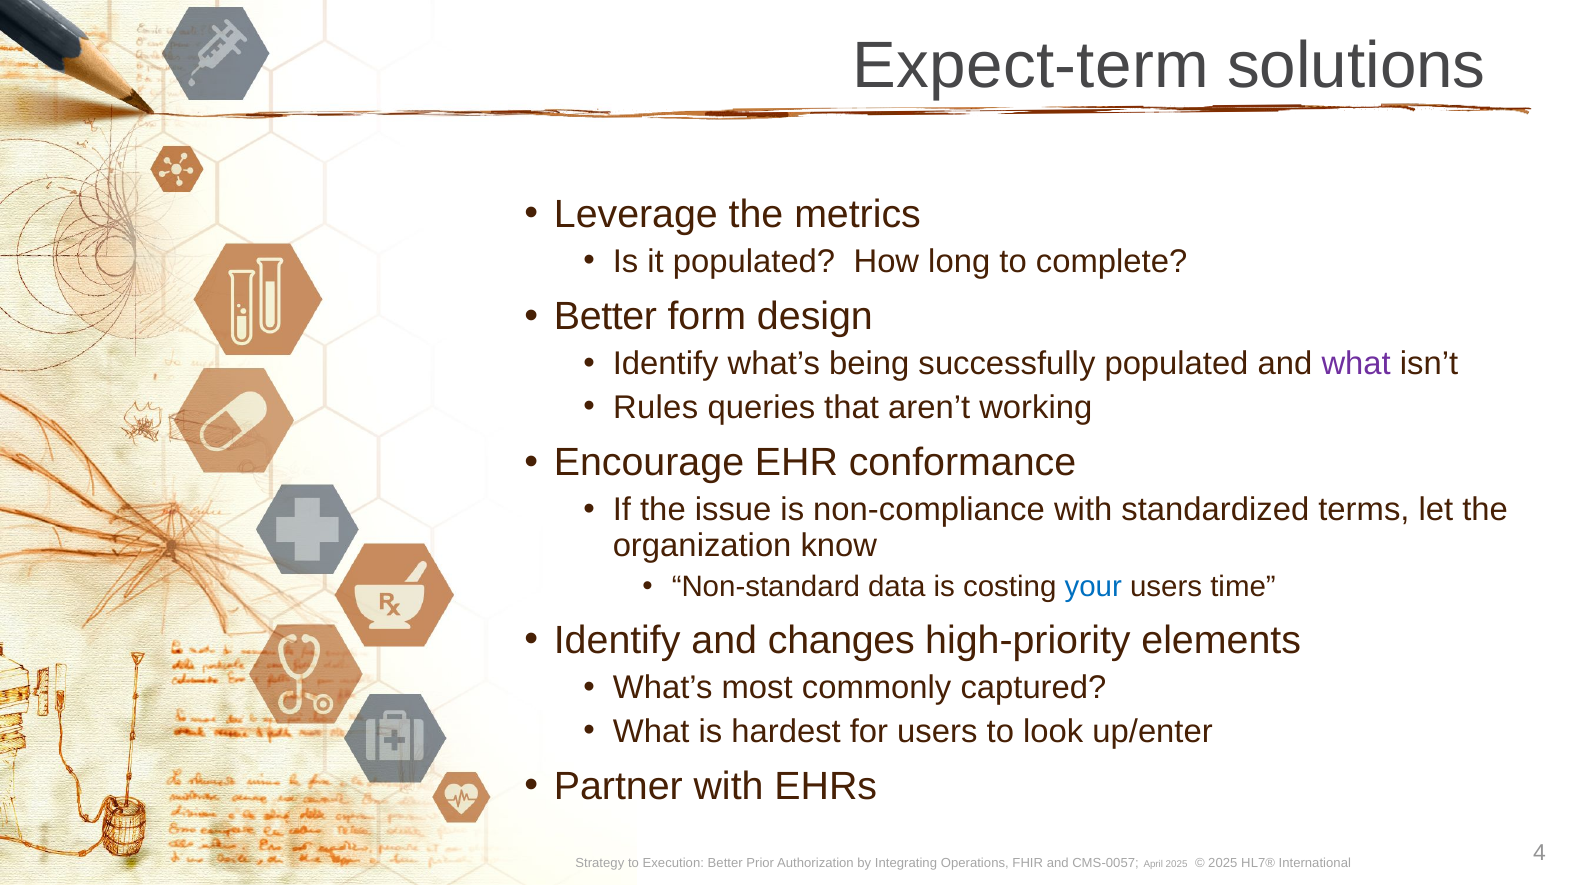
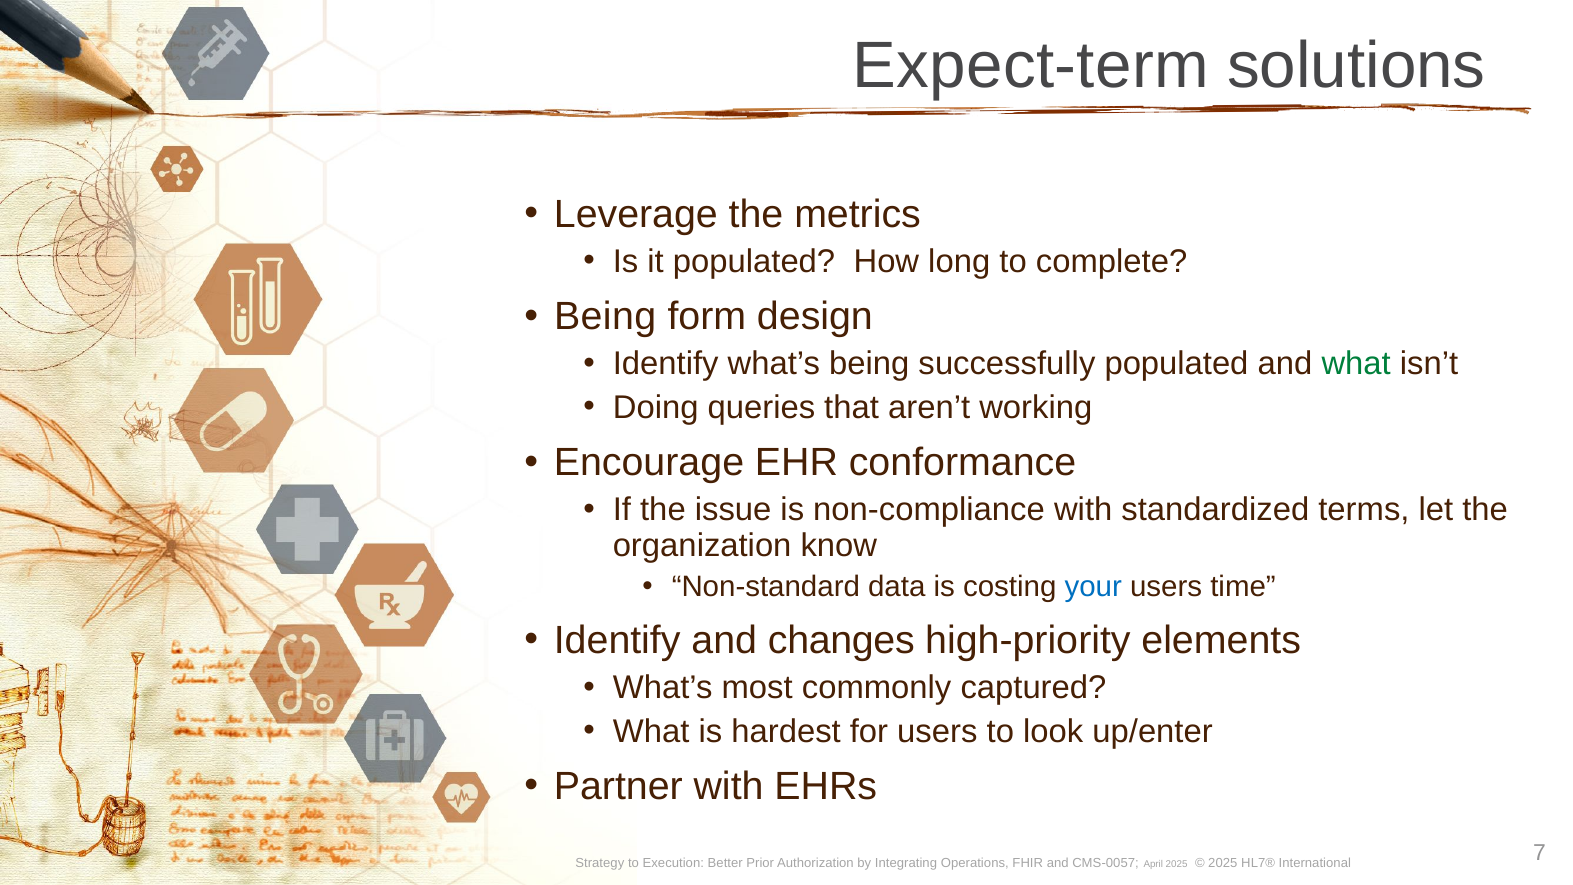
Better at (605, 317): Better -> Being
what at (1356, 364) colour: purple -> green
Rules: Rules -> Doing
4: 4 -> 7
